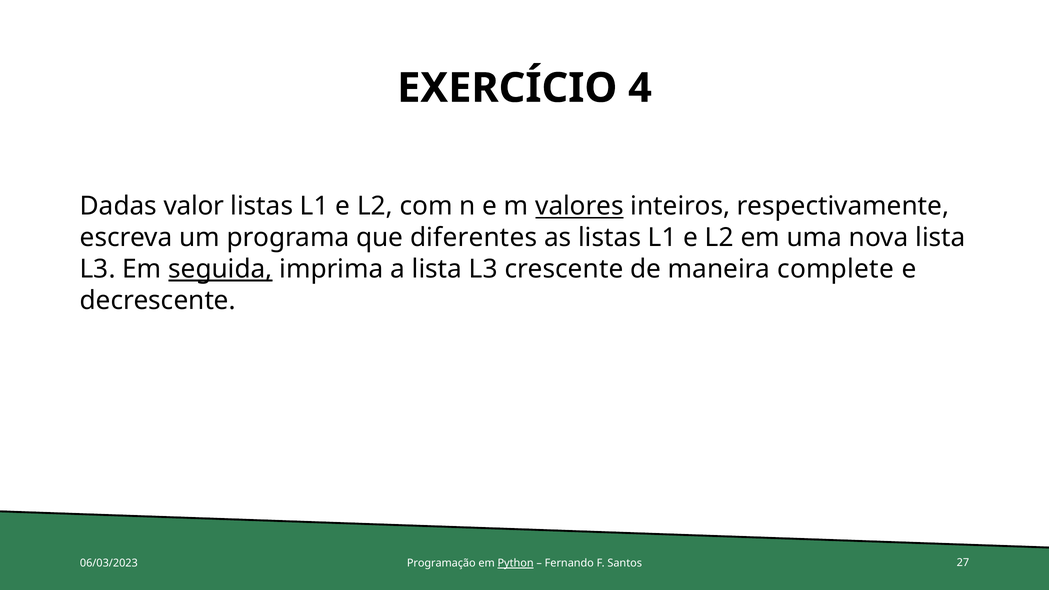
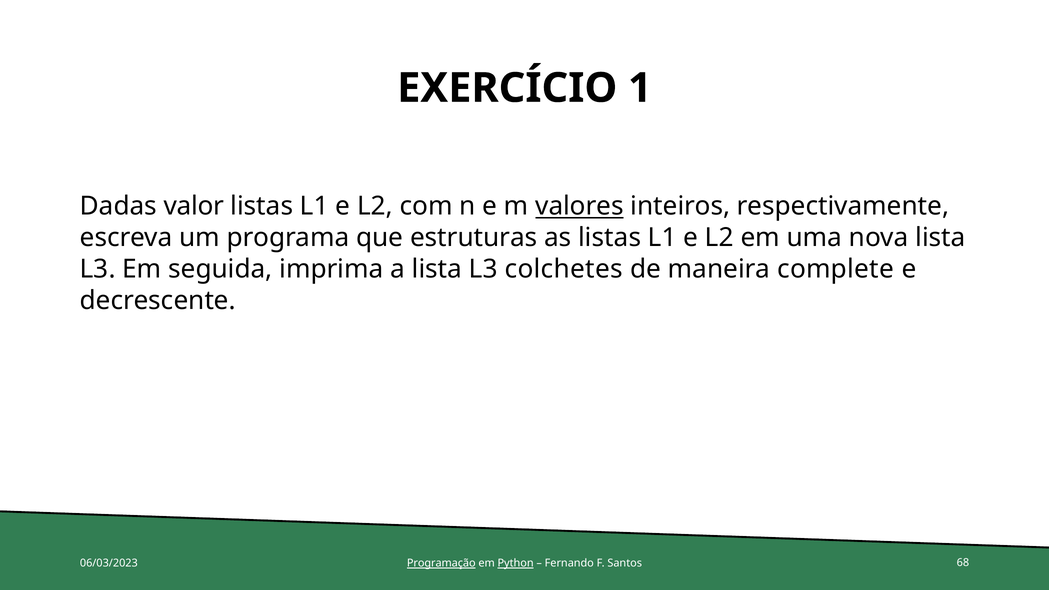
4: 4 -> 1
diferentes: diferentes -> estruturas
seguida underline: present -> none
crescente: crescente -> colchetes
Programação underline: none -> present
27: 27 -> 68
